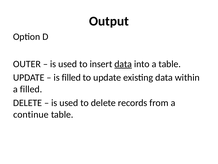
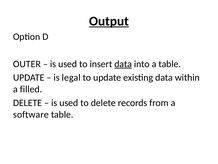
Output underline: none -> present
is filled: filled -> legal
continue: continue -> software
